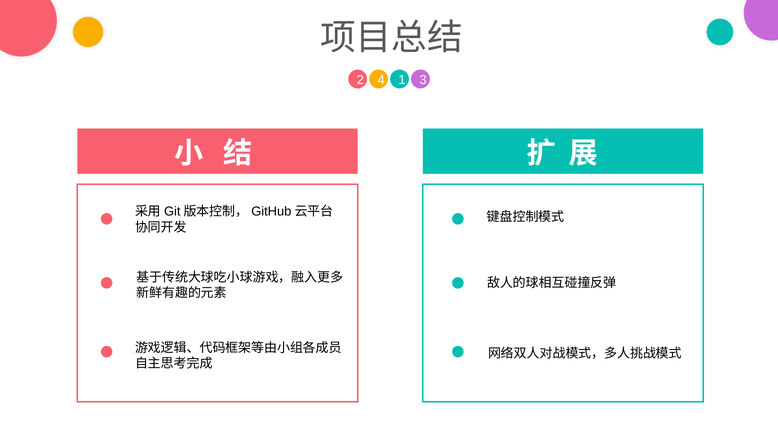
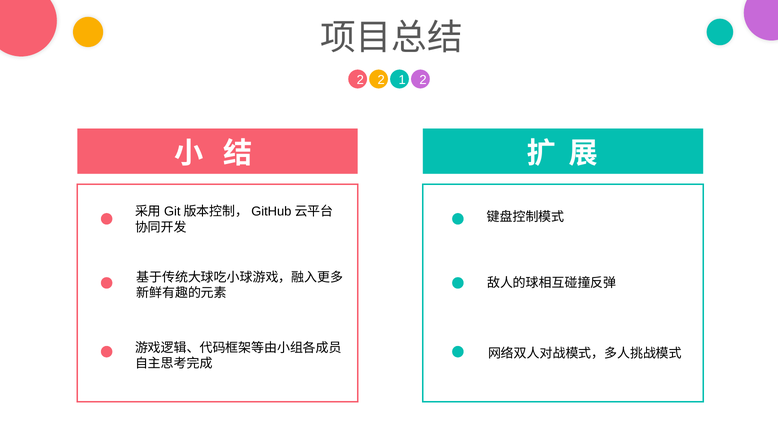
2 4: 4 -> 2
1 3: 3 -> 2
